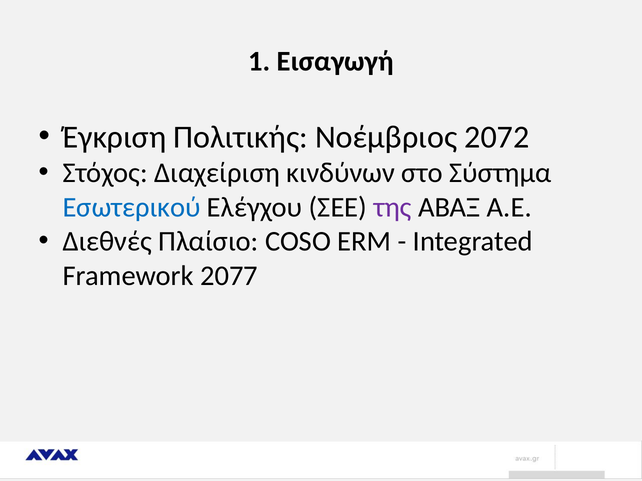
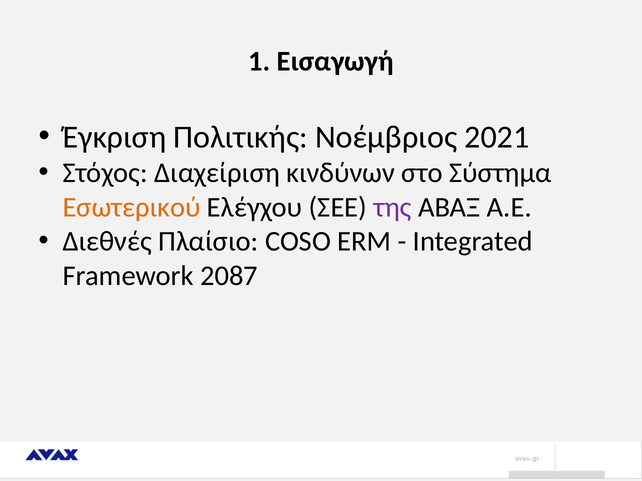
2072: 2072 -> 2021
Εσωτερικού colour: blue -> orange
2077: 2077 -> 2087
